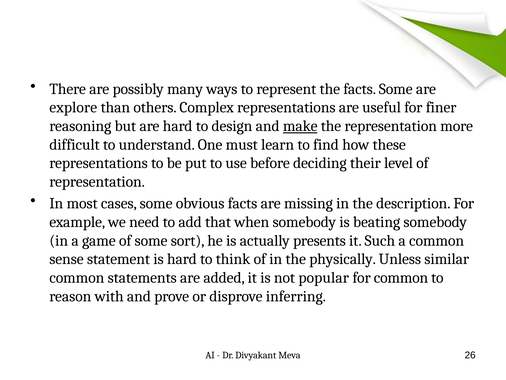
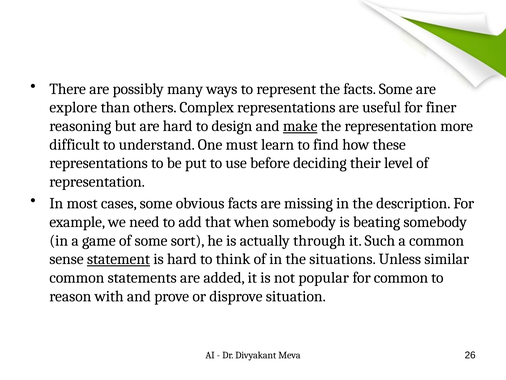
presents: presents -> through
statement underline: none -> present
physically: physically -> situations
inferring: inferring -> situation
